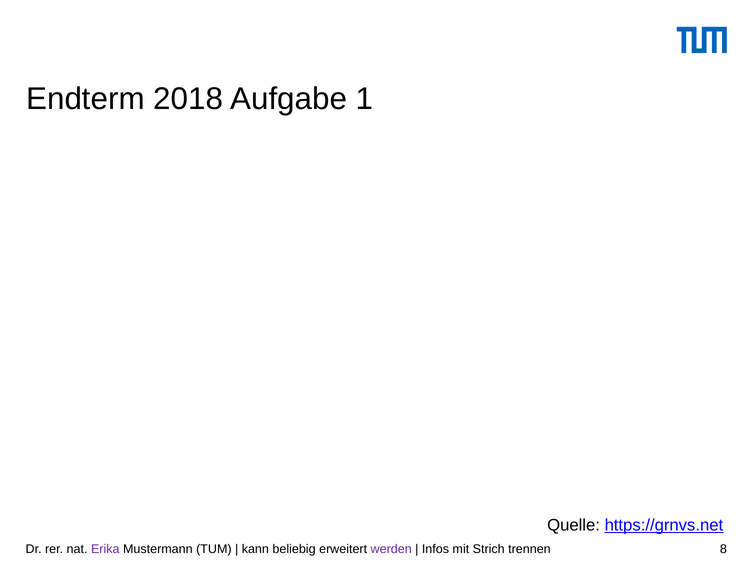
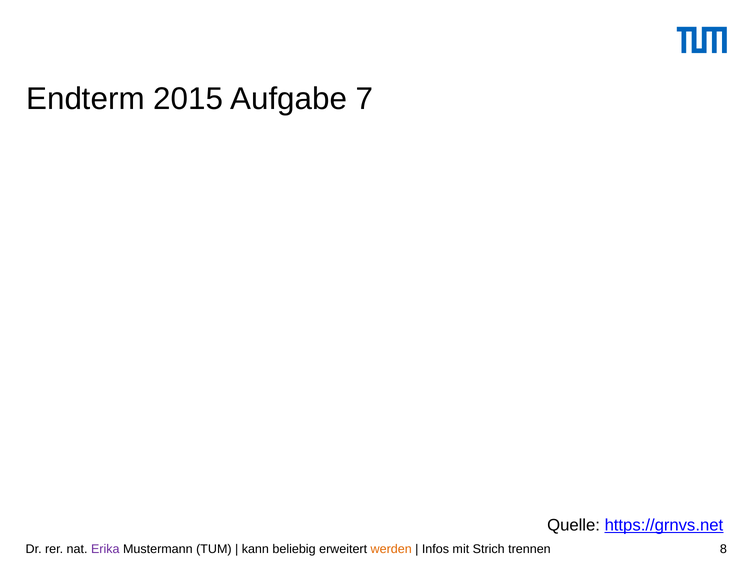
2018: 2018 -> 2015
1: 1 -> 7
werden colour: purple -> orange
